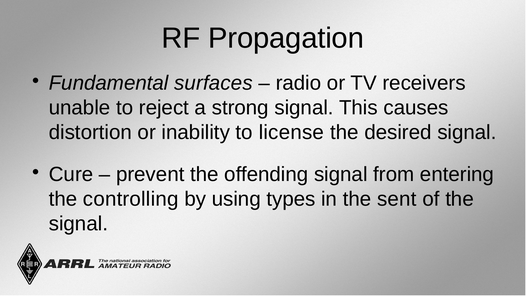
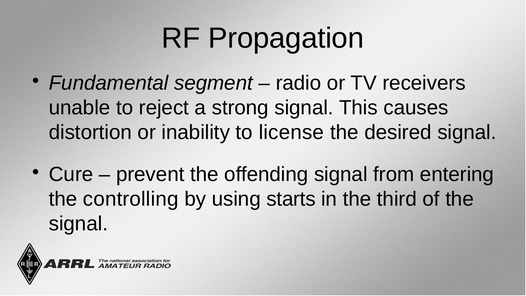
surfaces: surfaces -> segment
types: types -> starts
sent: sent -> third
